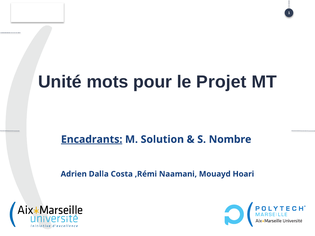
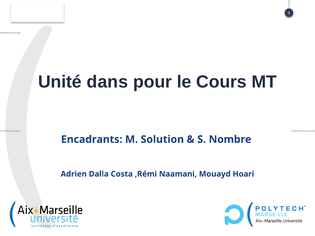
mots: mots -> dans
Projet: Projet -> Cours
Encadrants underline: present -> none
